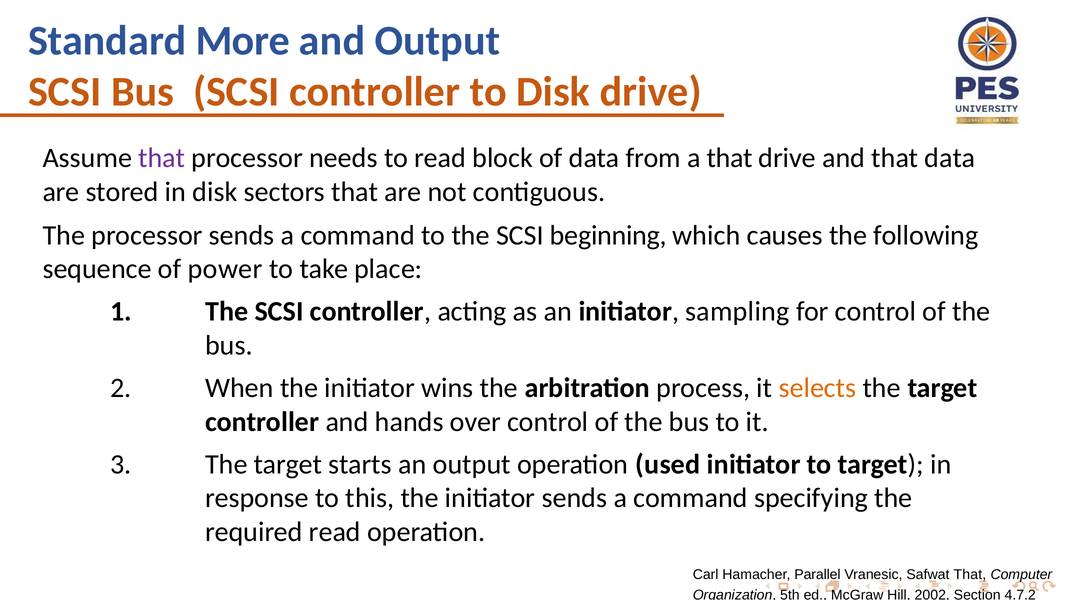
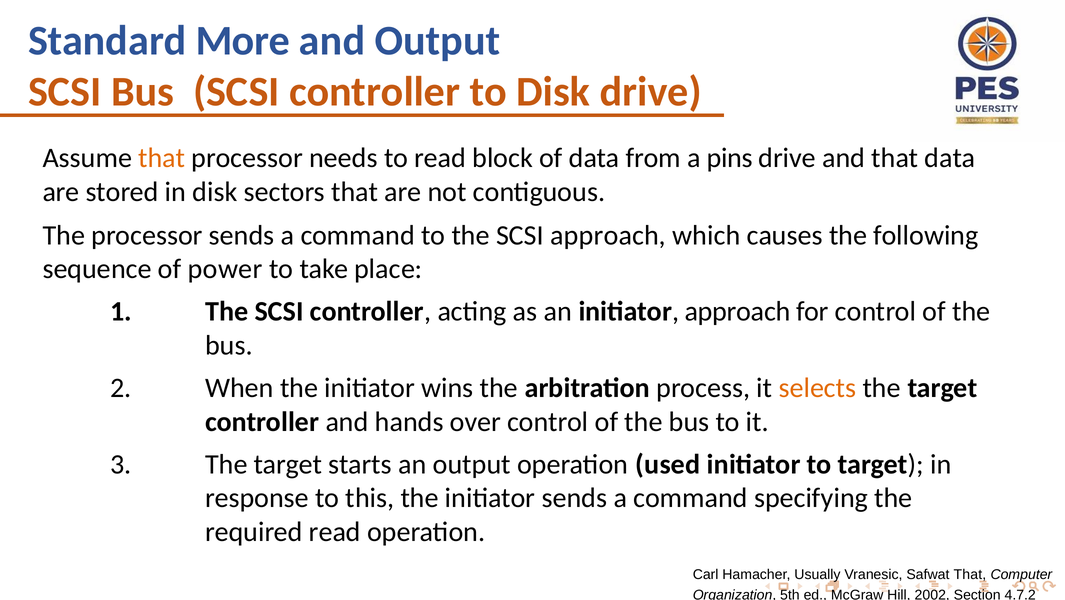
that at (162, 158) colour: purple -> orange
a that: that -> pins
SCSI beginning: beginning -> approach
initiator sampling: sampling -> approach
Parallel: Parallel -> Usually
